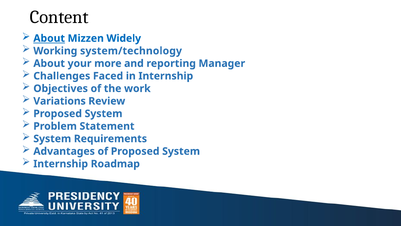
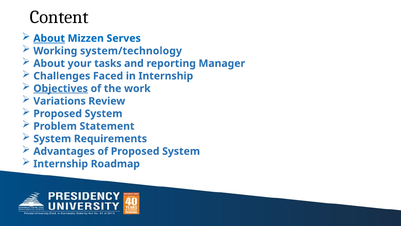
Widely: Widely -> Serves
more: more -> tasks
Objectives underline: none -> present
